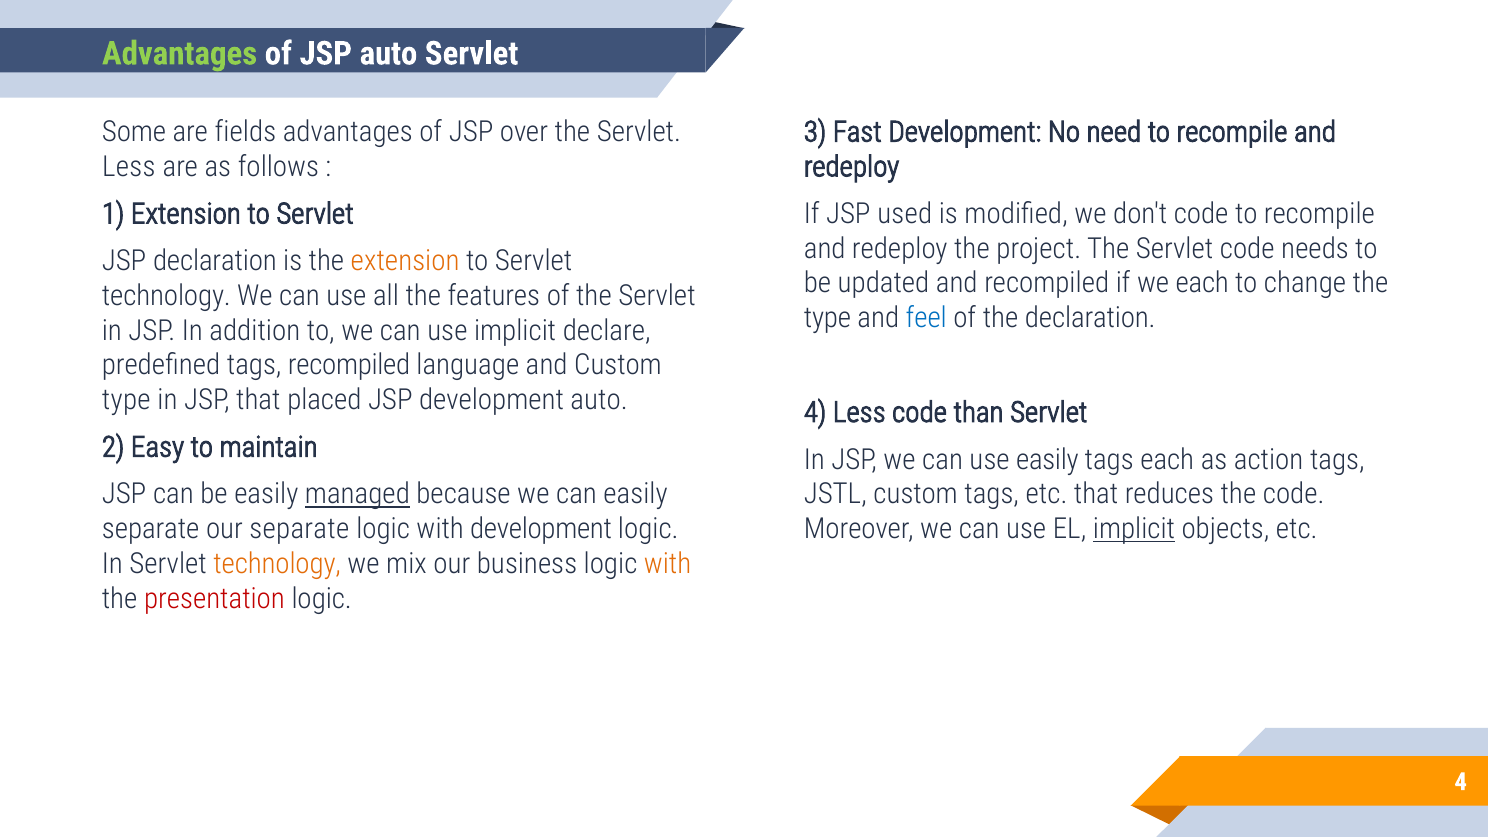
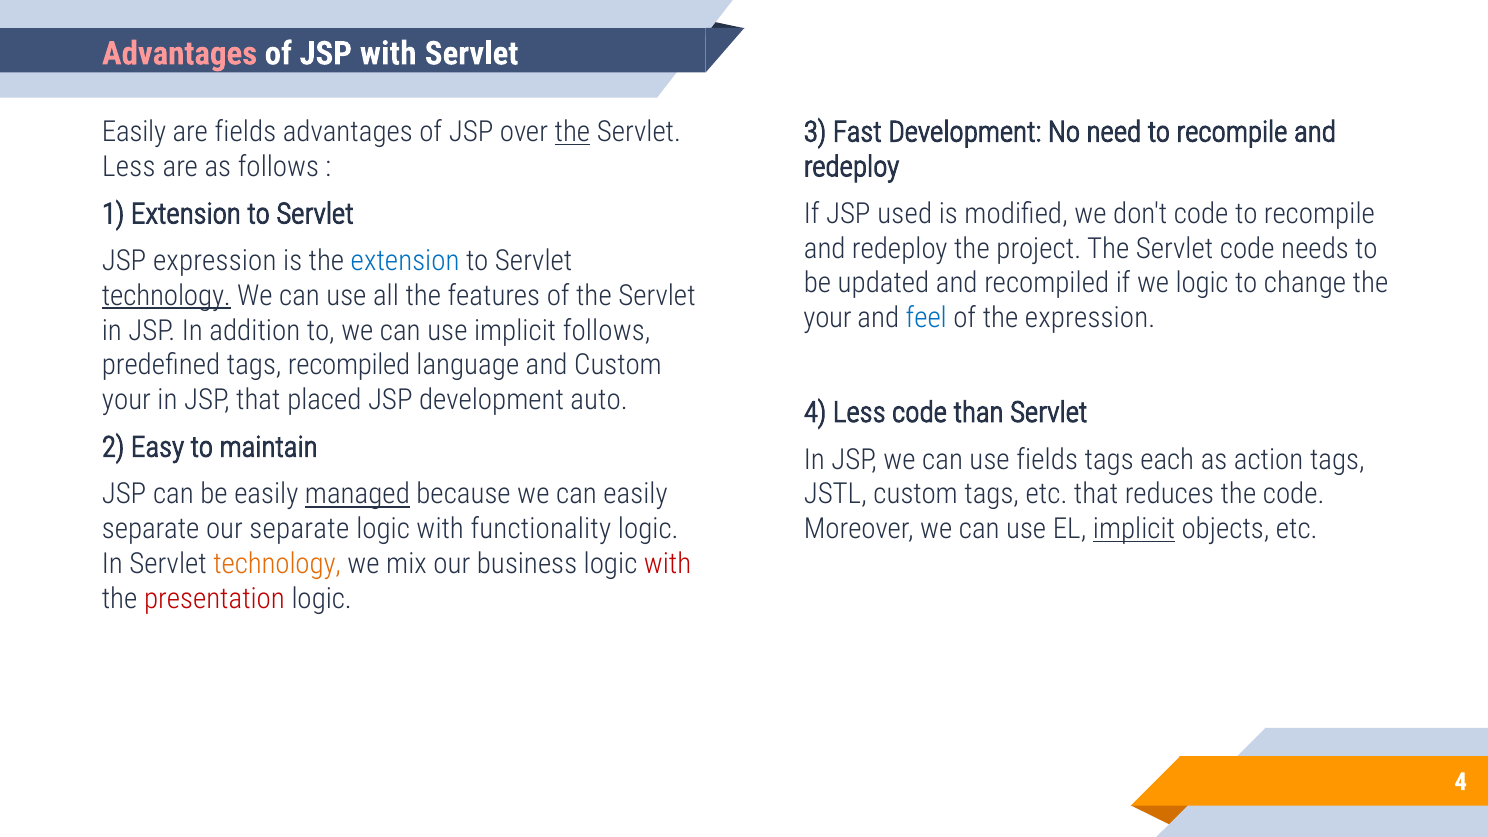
Advantages at (180, 54) colour: light green -> pink
JSP auto: auto -> with
Some at (134, 132): Some -> Easily
the at (572, 132) underline: none -> present
JSP declaration: declaration -> expression
extension at (405, 261) colour: orange -> blue
we each: each -> logic
technology at (166, 296) underline: none -> present
type at (827, 318): type -> your
the declaration: declaration -> expression
implicit declare: declare -> follows
type at (126, 400): type -> your
use easily: easily -> fields
with development: development -> functionality
with at (668, 564) colour: orange -> red
